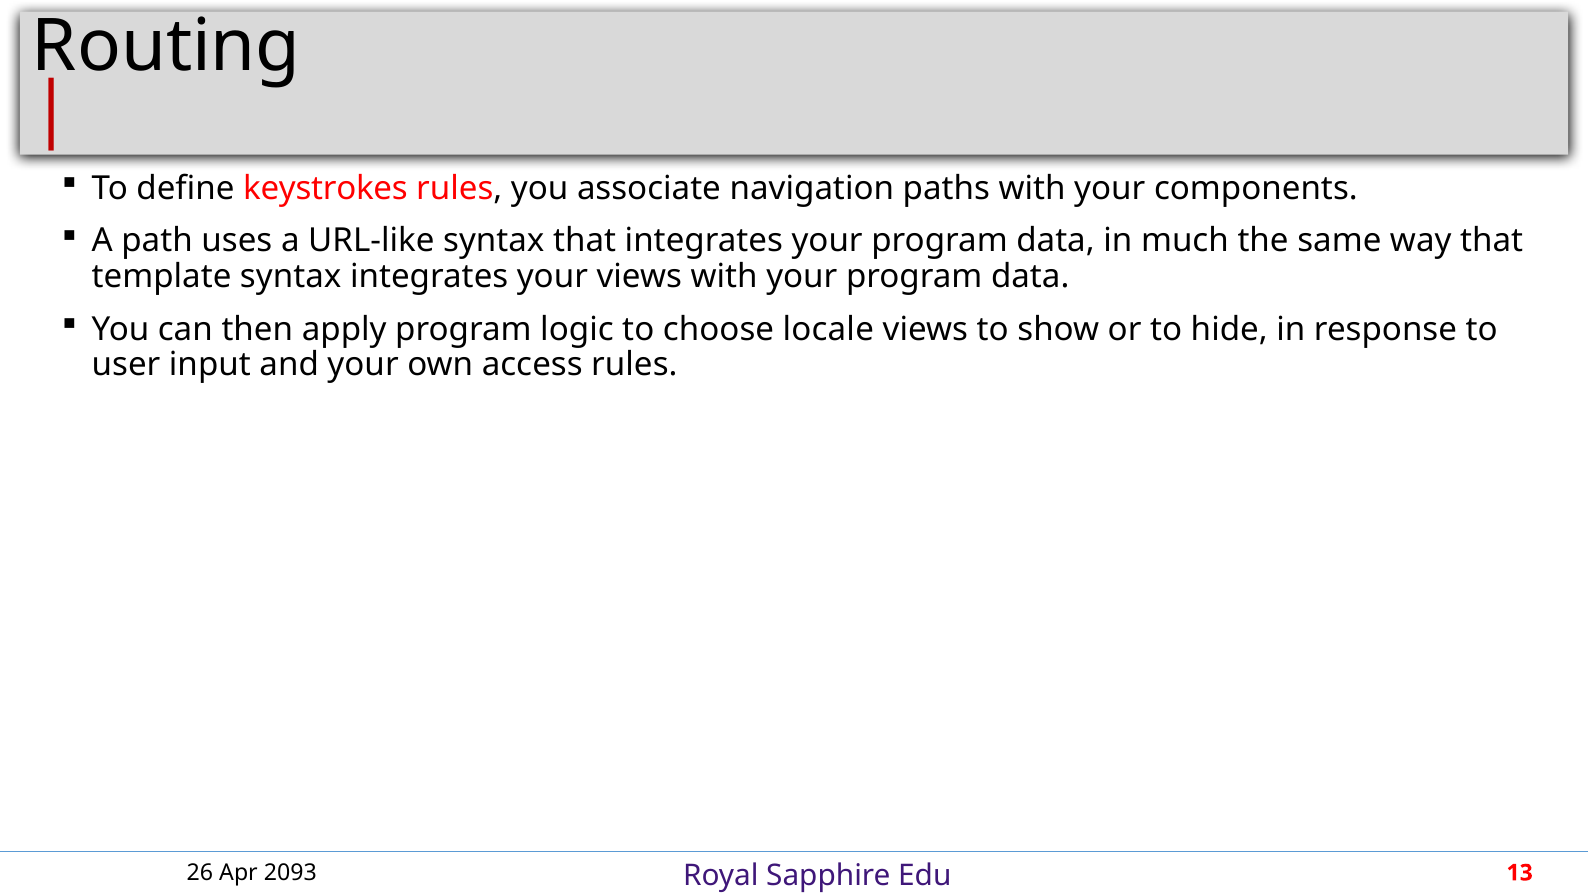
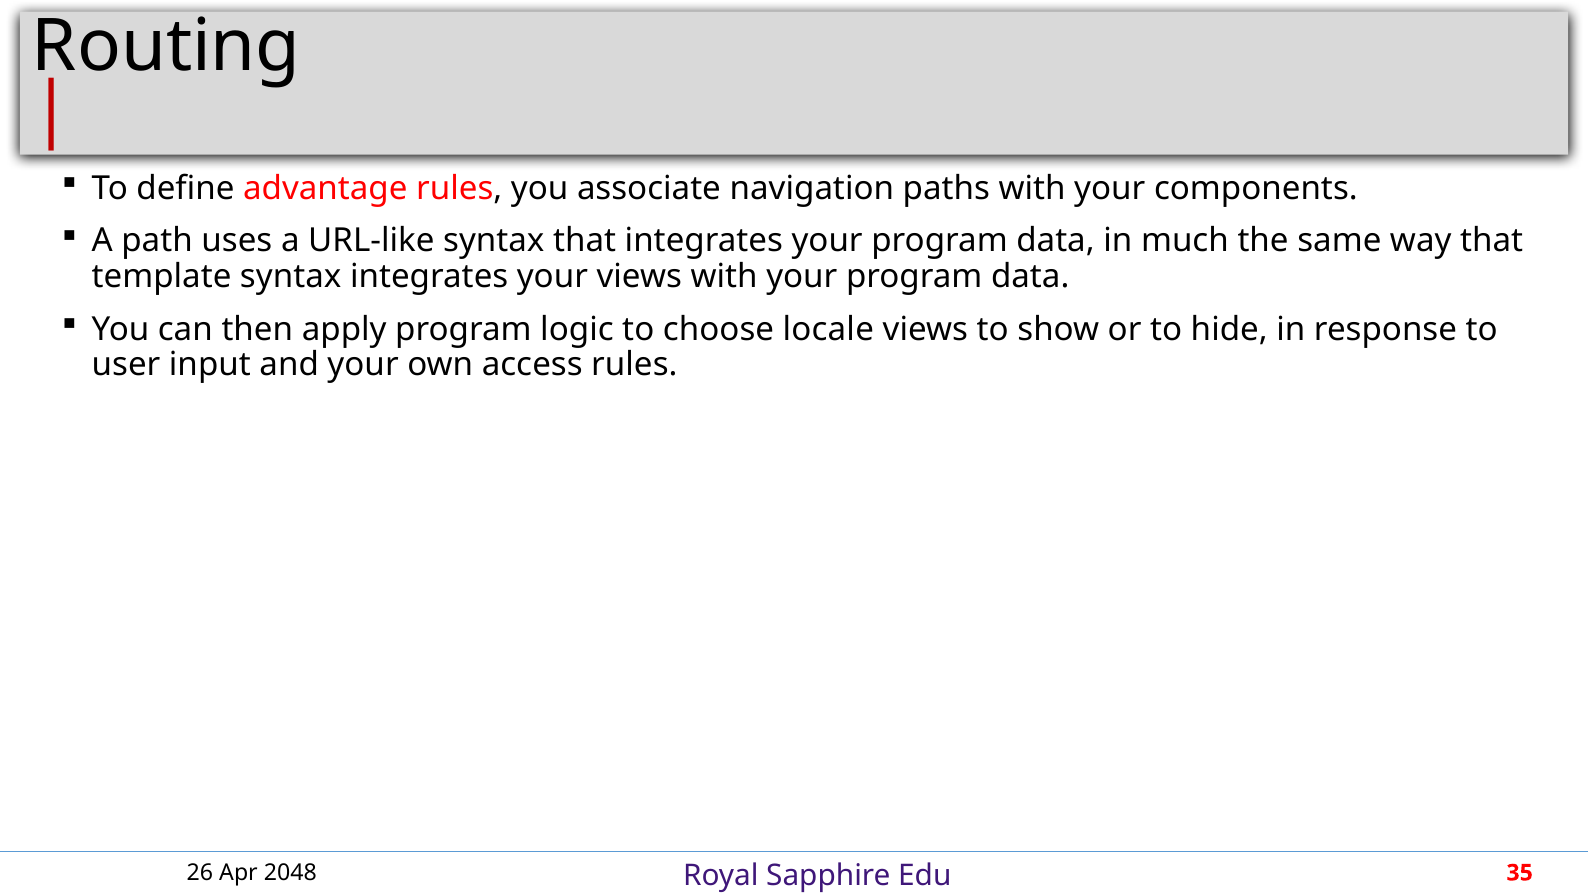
keystrokes: keystrokes -> advantage
2093: 2093 -> 2048
13: 13 -> 35
